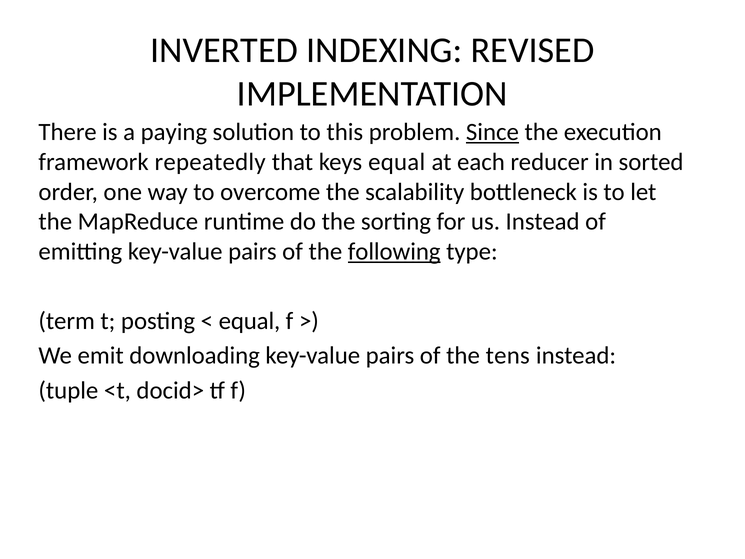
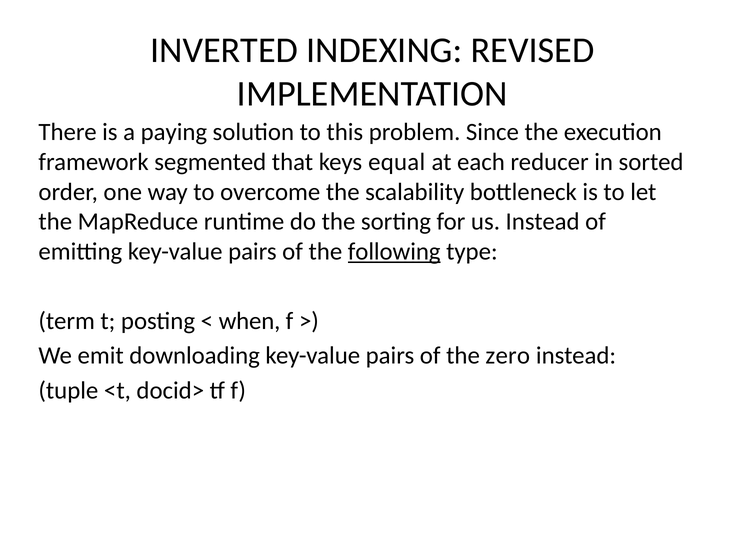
Since underline: present -> none
repeatedly: repeatedly -> segmented
equal at (249, 321): equal -> when
tens: tens -> zero
